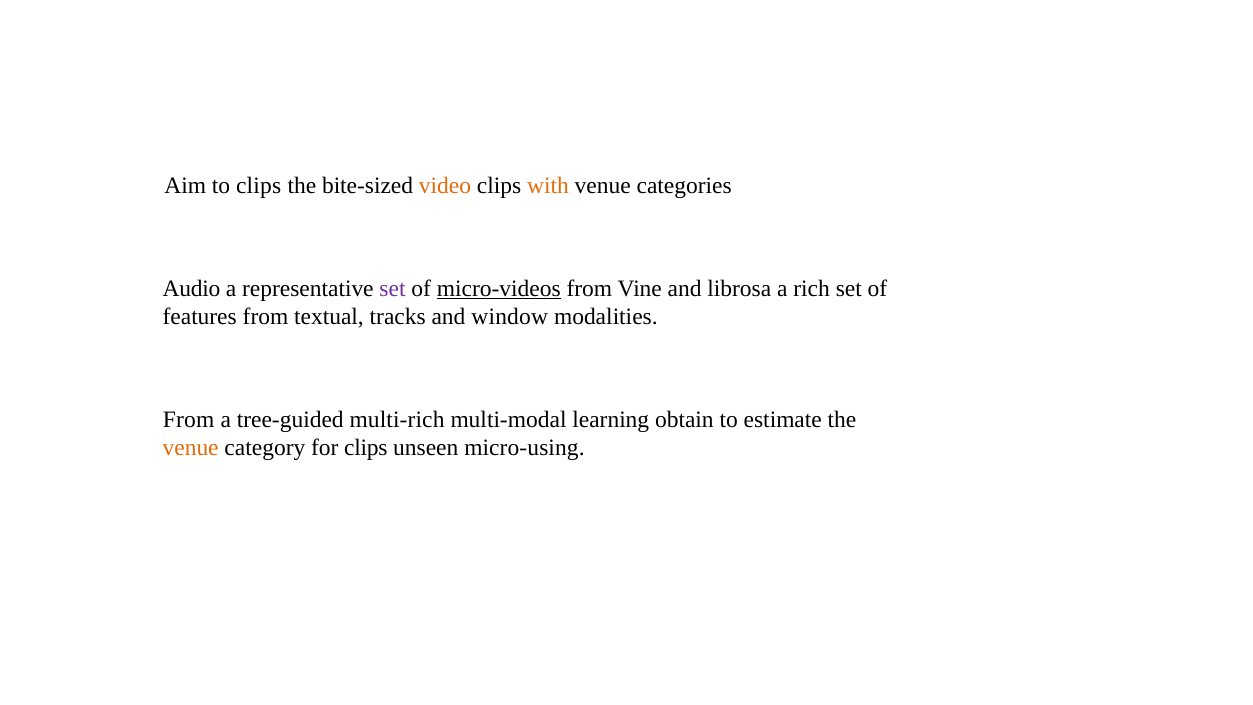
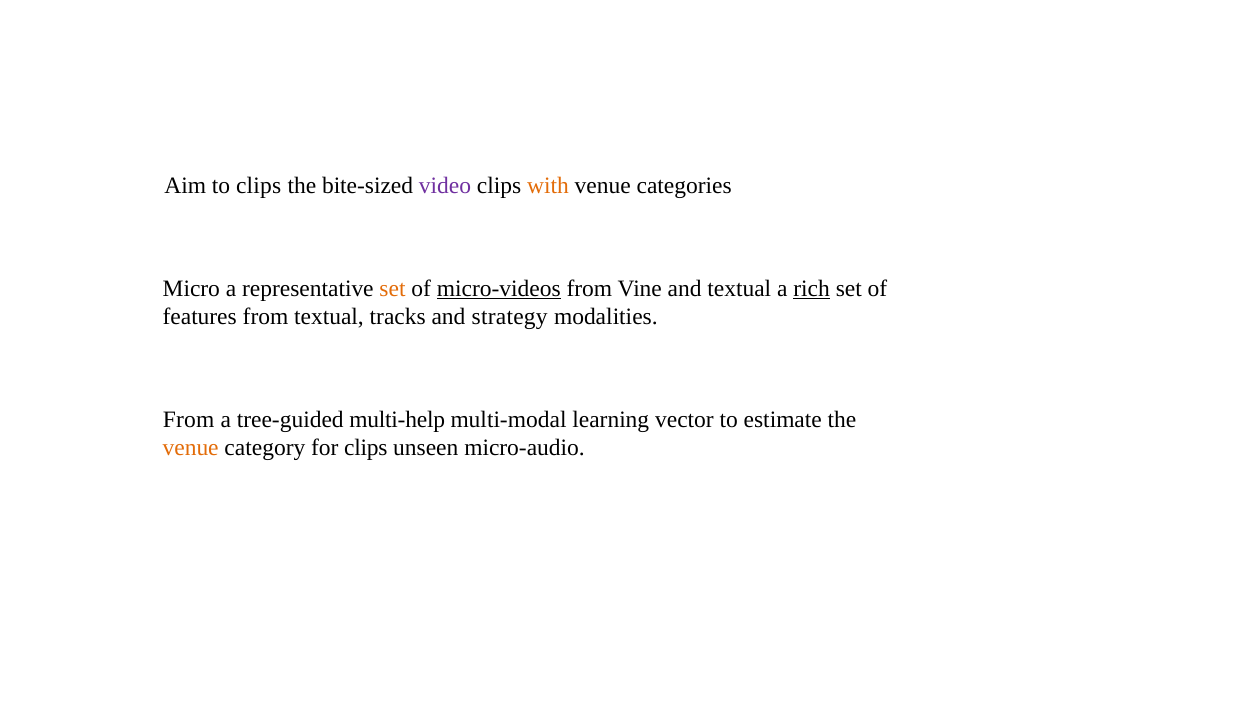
video colour: orange -> purple
Audio: Audio -> Micro
set at (393, 288) colour: purple -> orange
and librosa: librosa -> textual
rich underline: none -> present
window: window -> strategy
multi-rich: multi-rich -> multi-help
obtain: obtain -> vector
micro-using: micro-using -> micro-audio
